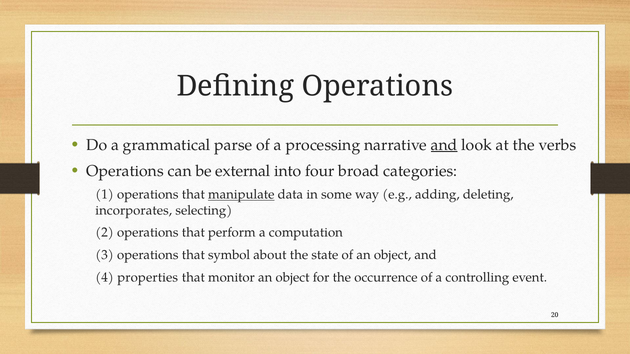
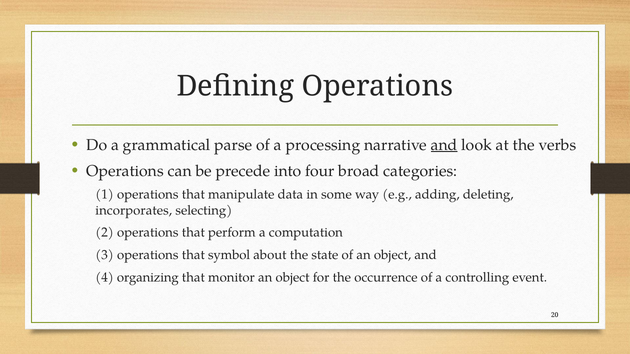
external: external -> precede
manipulate underline: present -> none
properties: properties -> organizing
